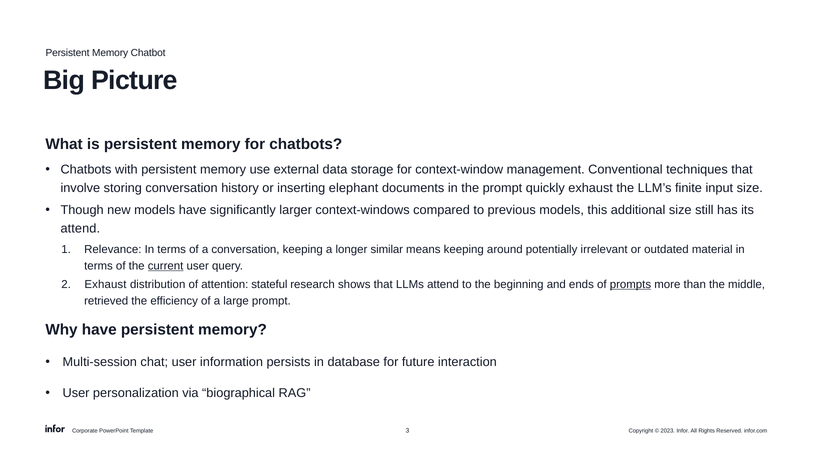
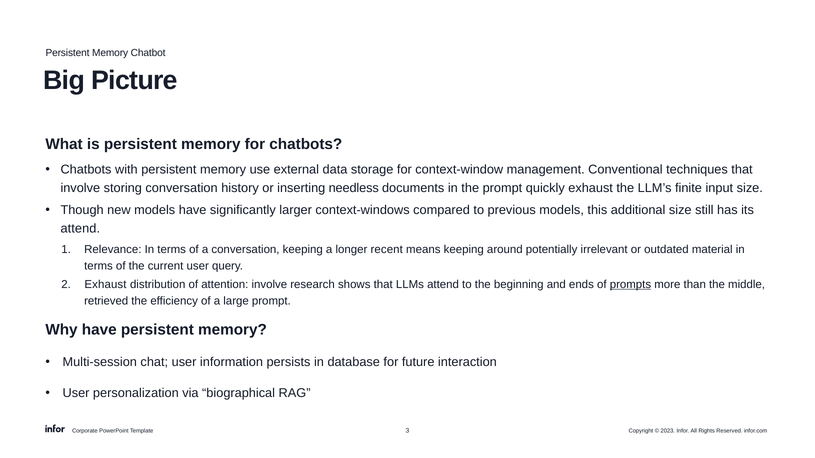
elephant: elephant -> needless
similar: similar -> recent
current underline: present -> none
attention stateful: stateful -> involve
